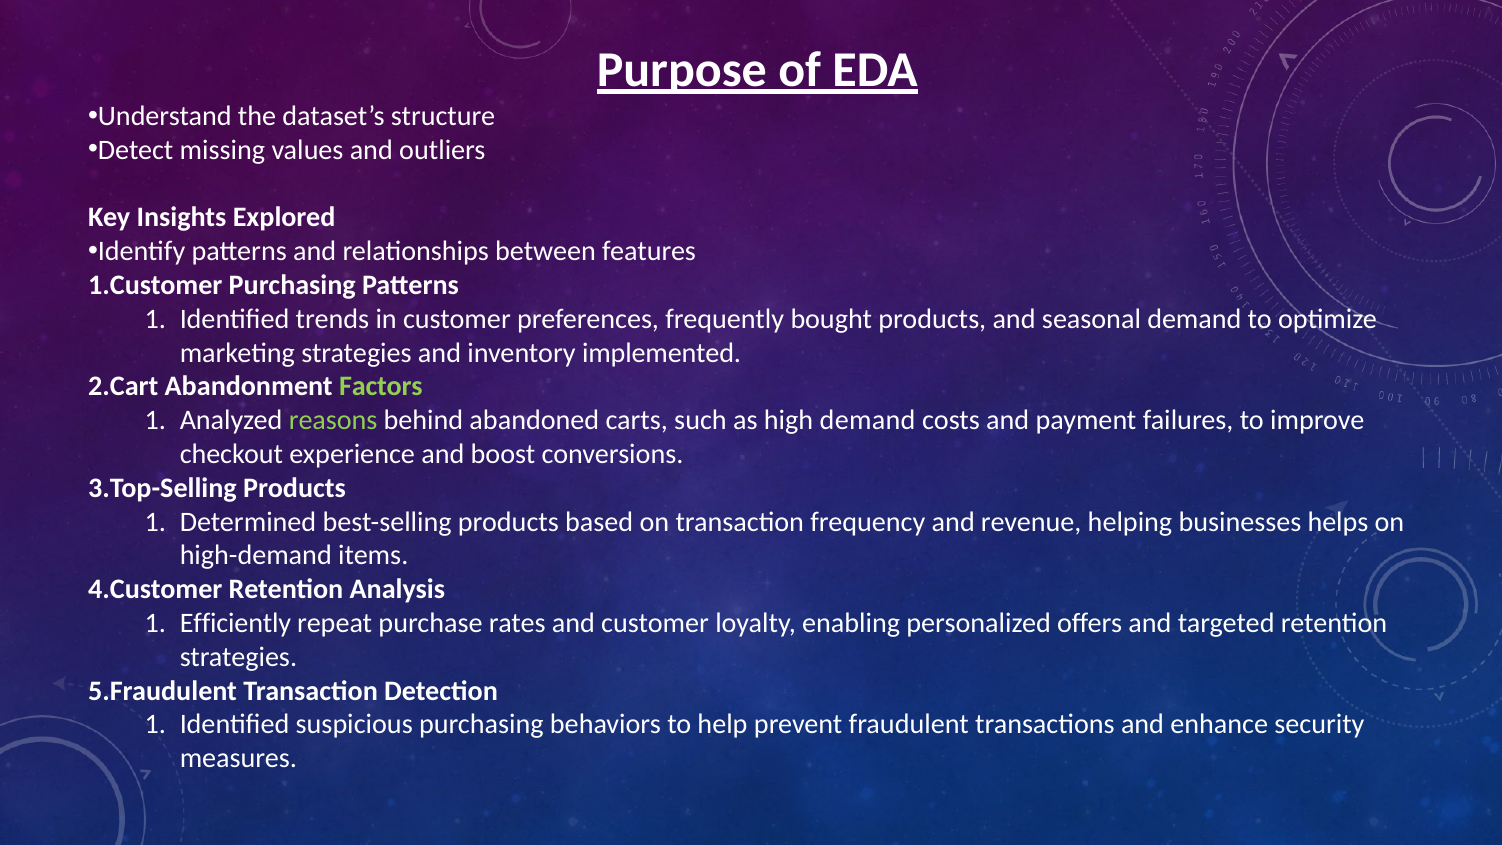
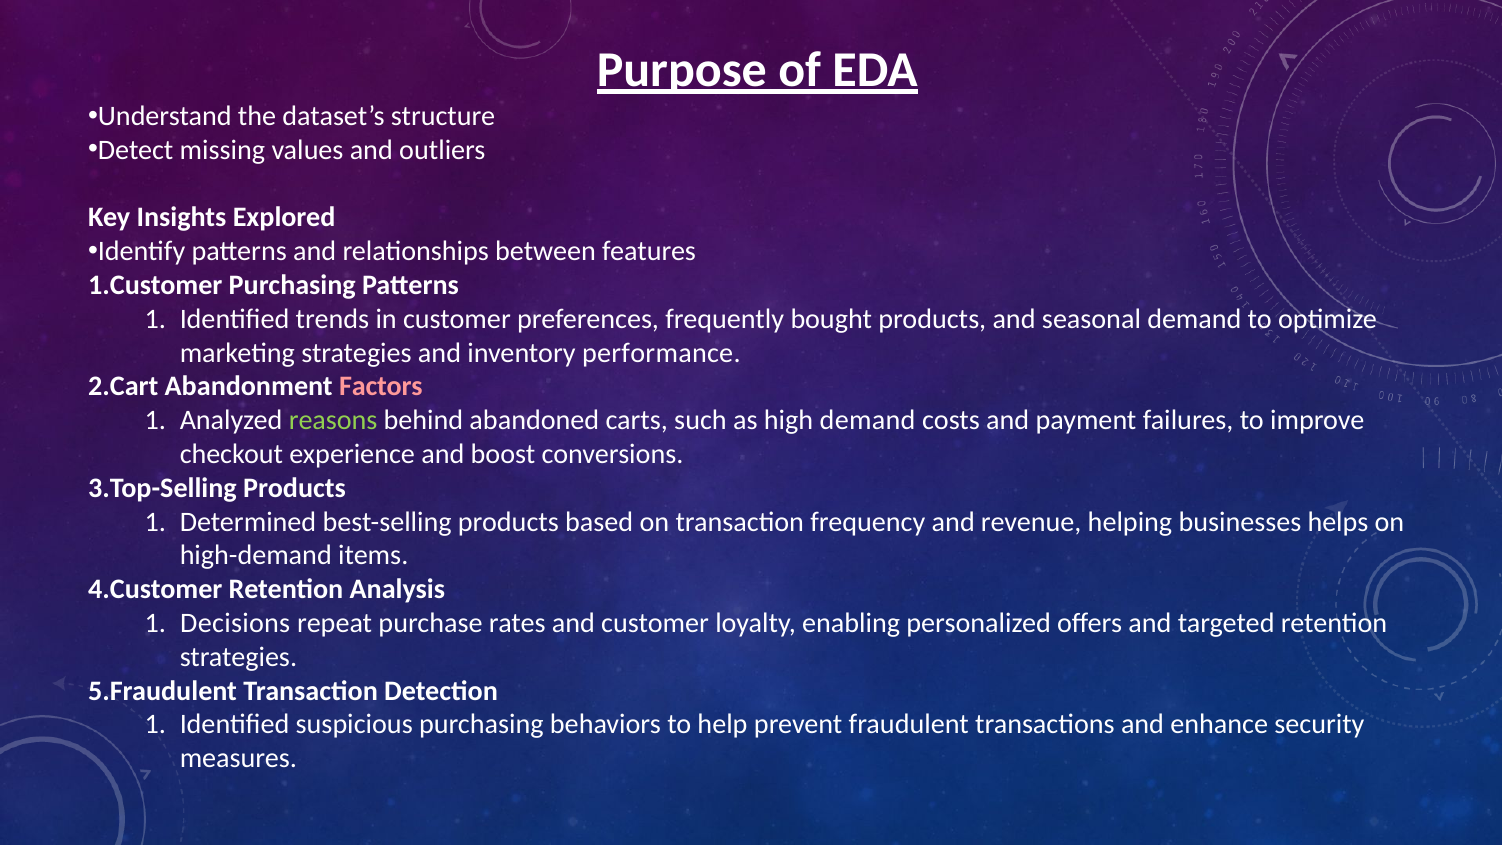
implemented: implemented -> performance
Factors colour: light green -> pink
Efficiently: Efficiently -> Decisions
